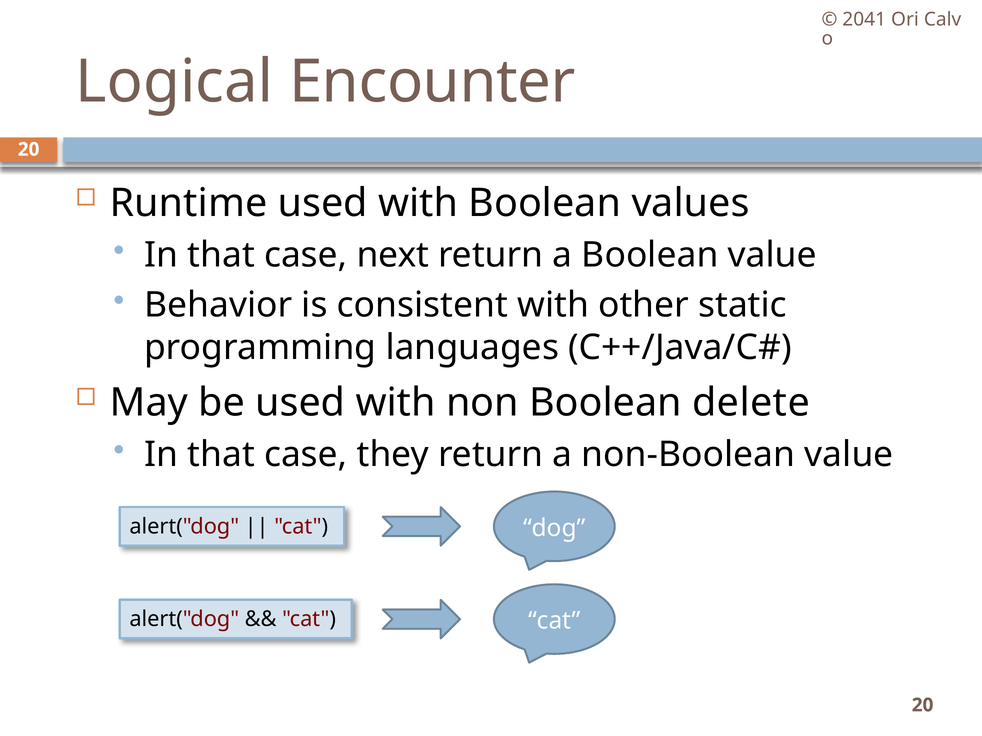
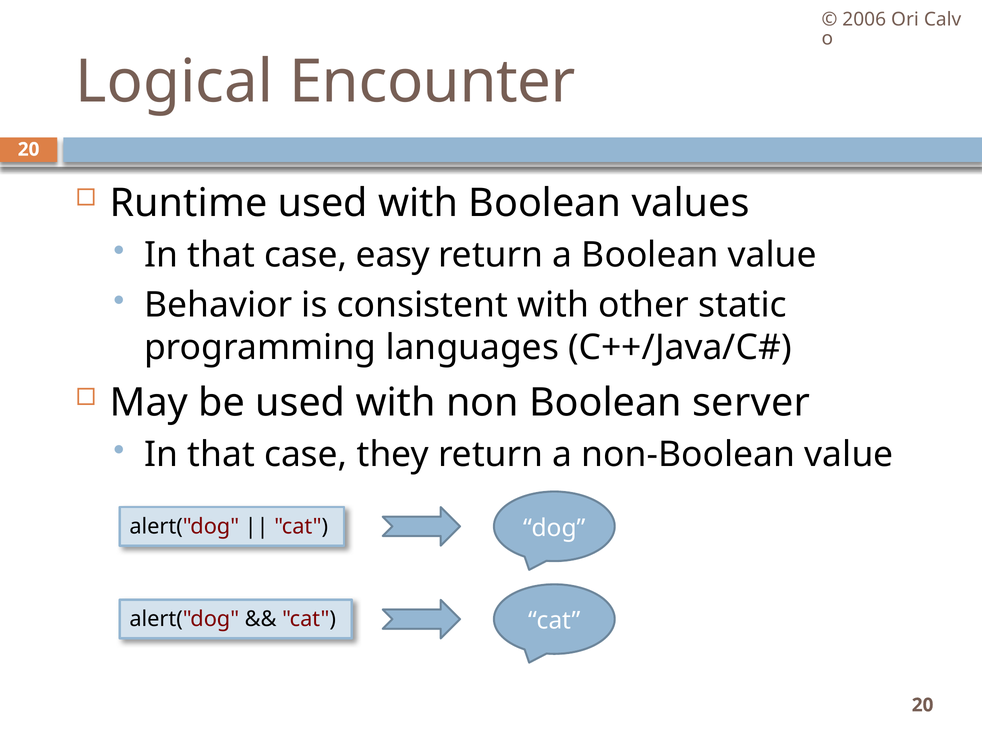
2041: 2041 -> 2006
next: next -> easy
delete: delete -> server
